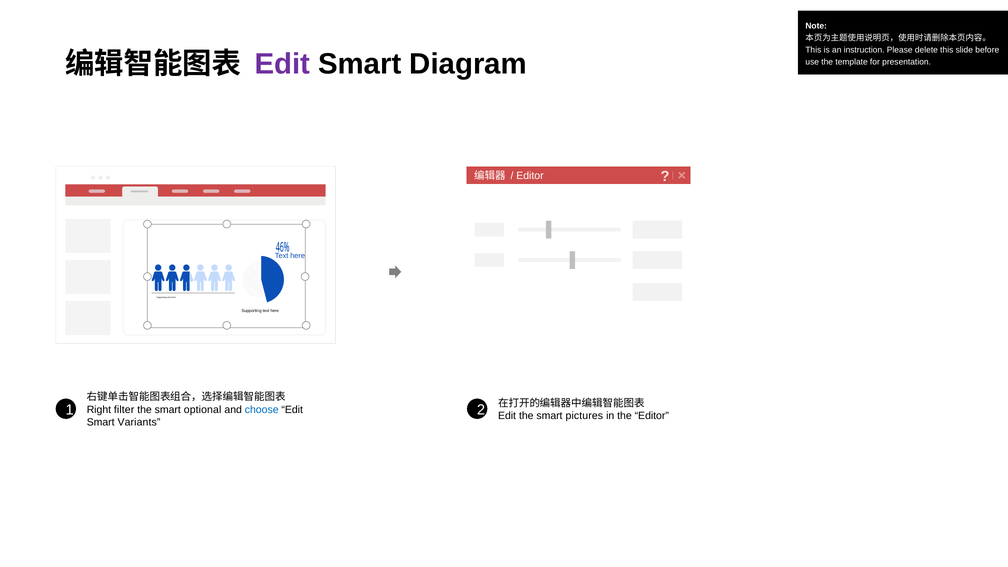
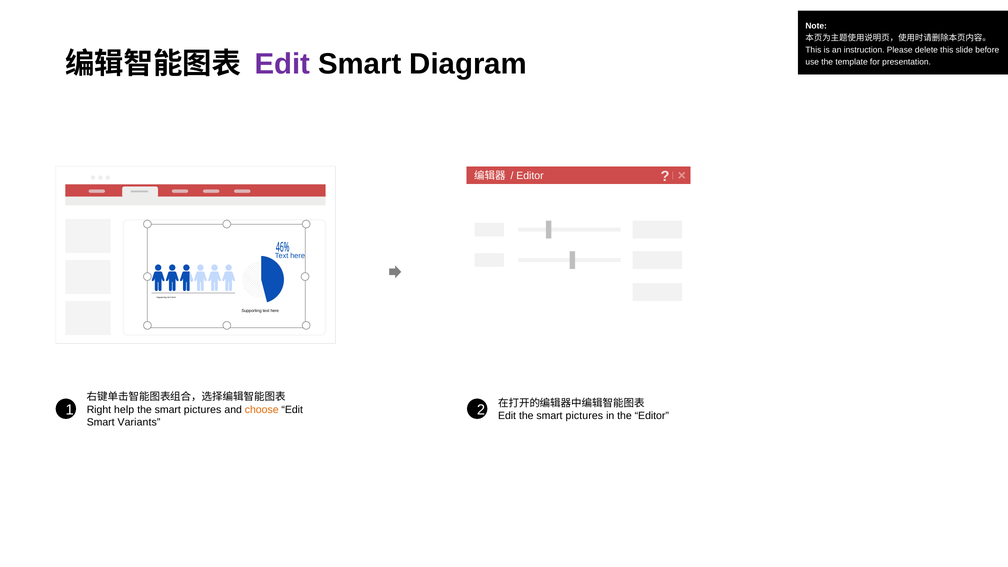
filter: filter -> help
optional at (203, 410): optional -> pictures
choose colour: blue -> orange
